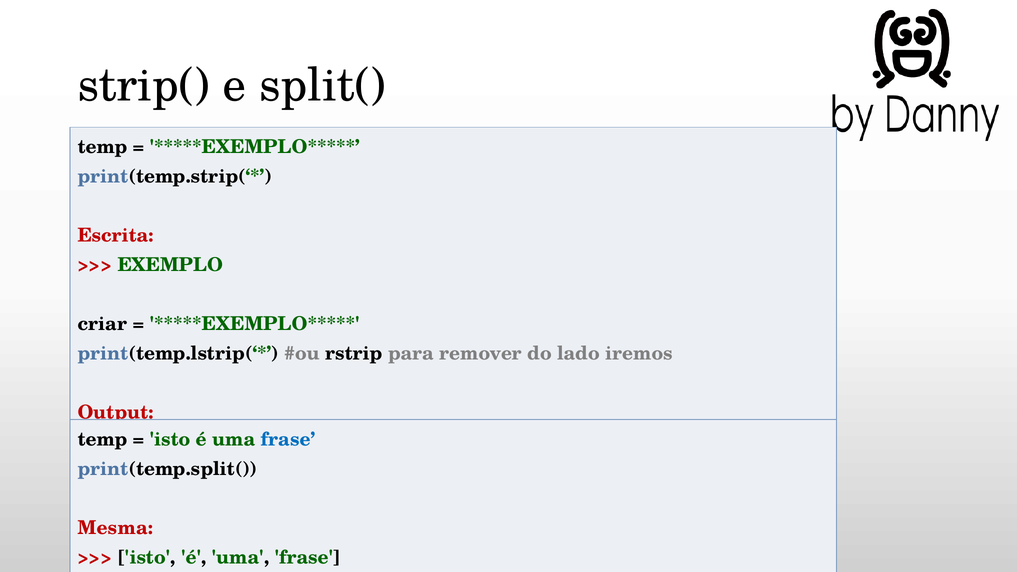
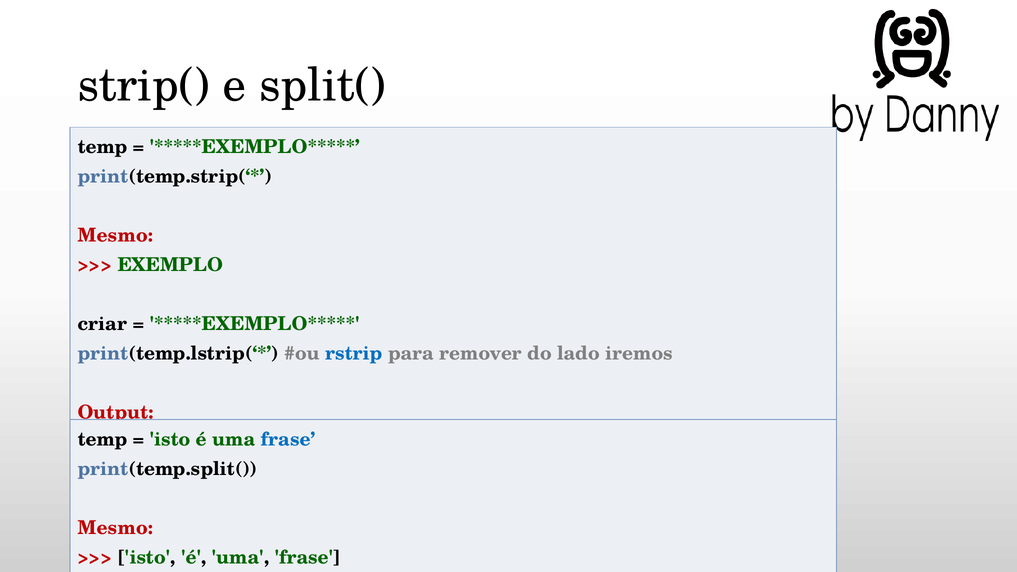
Escrita at (116, 236): Escrita -> Mesmo
rstrip colour: black -> blue
Mesma at (115, 528): Mesma -> Mesmo
